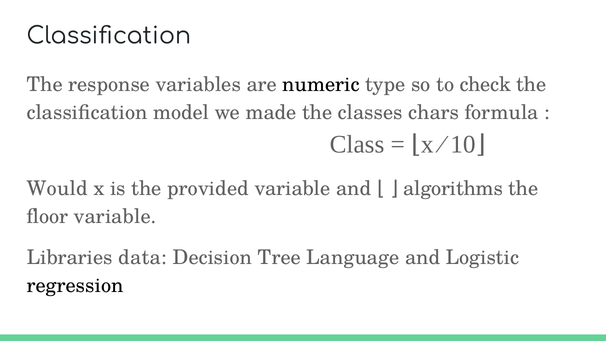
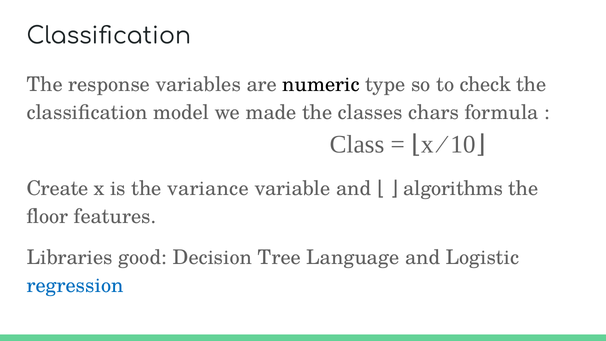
Would: Would -> Create
provided: provided -> variance
floor variable: variable -> features
data: data -> good
regression colour: black -> blue
